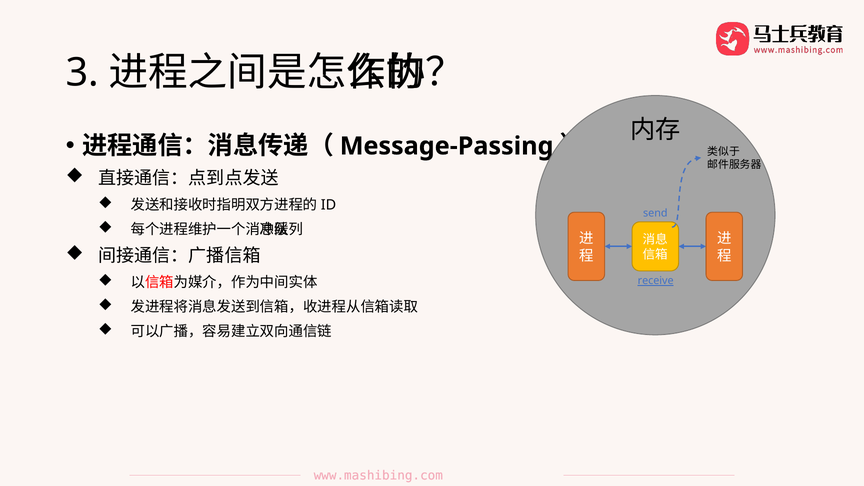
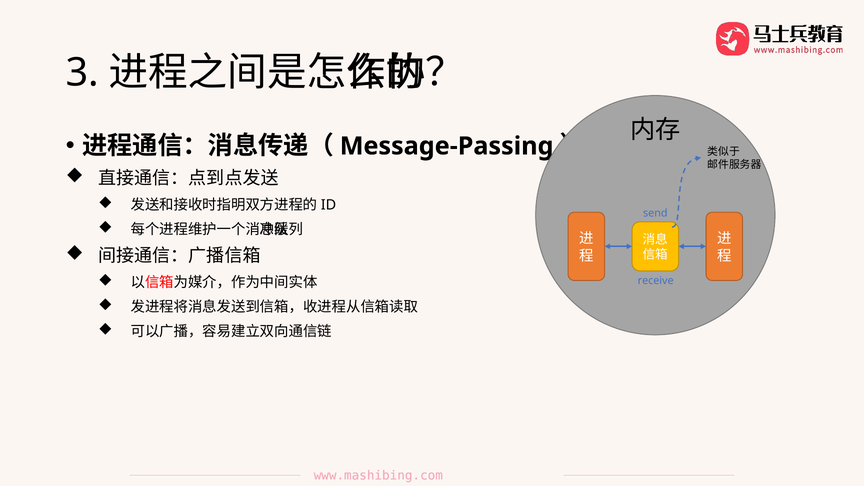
receive underline: present -> none
